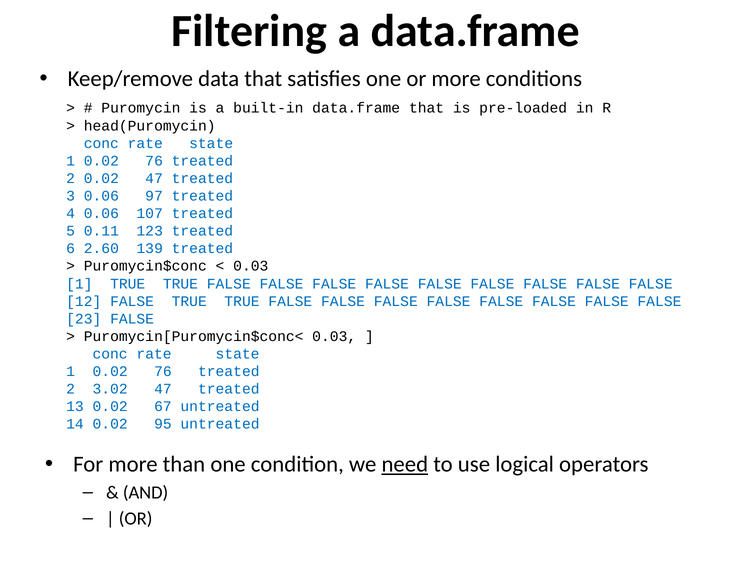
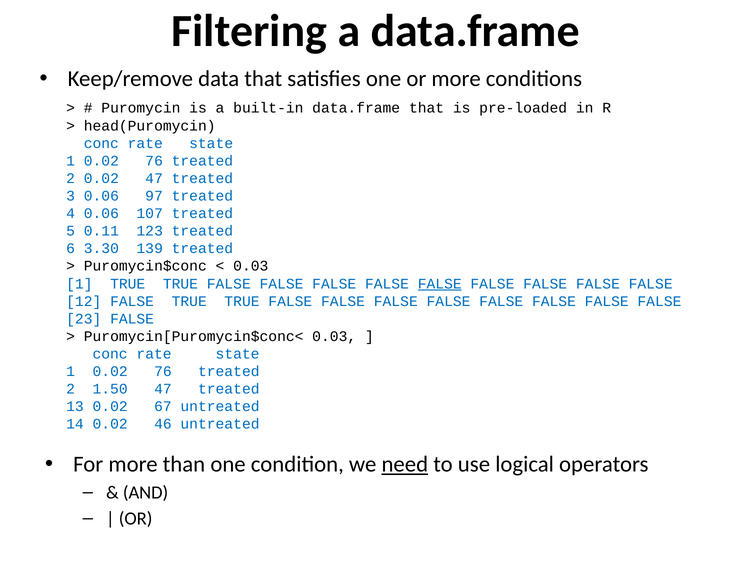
2.60: 2.60 -> 3.30
FALSE at (440, 284) underline: none -> present
3.02: 3.02 -> 1.50
95: 95 -> 46
